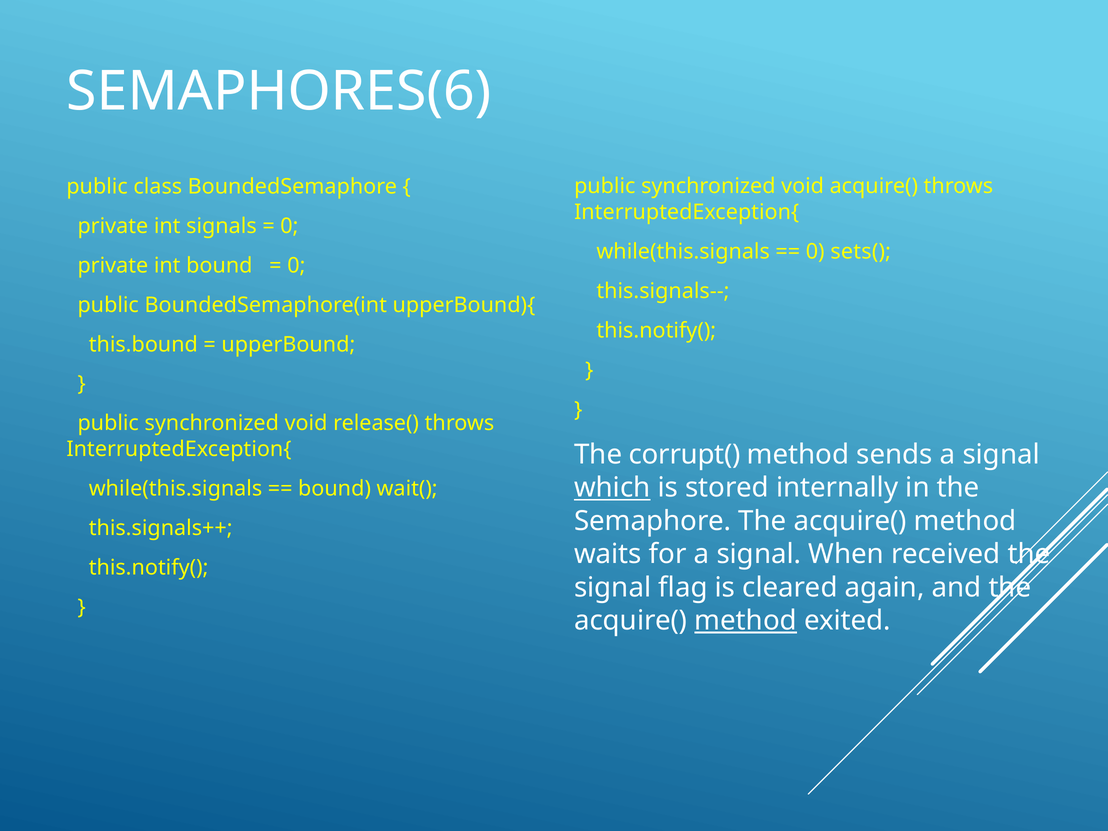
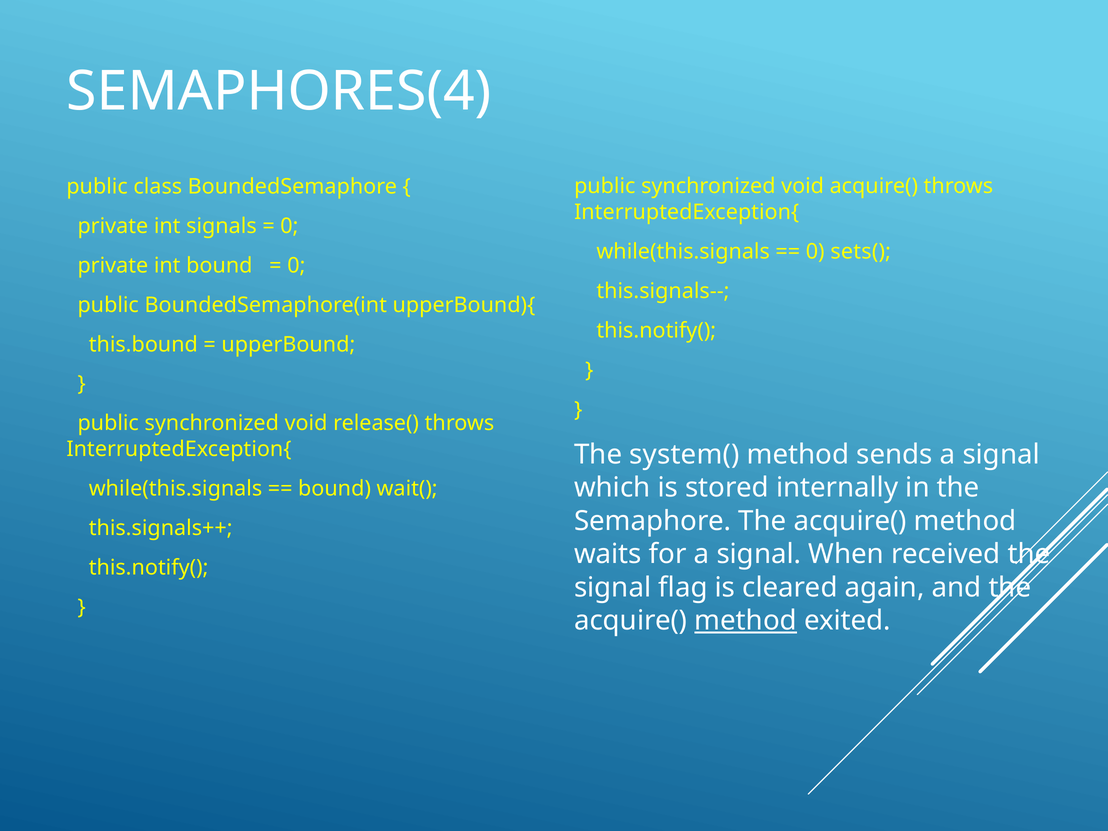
SEMAPHORES(6: SEMAPHORES(6 -> SEMAPHORES(4
corrupt(: corrupt( -> system(
which underline: present -> none
